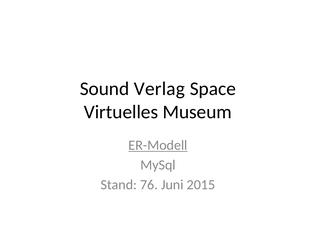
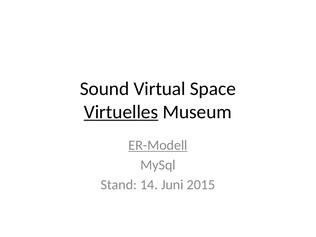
Verlag: Verlag -> Virtual
Virtuelles underline: none -> present
76: 76 -> 14
